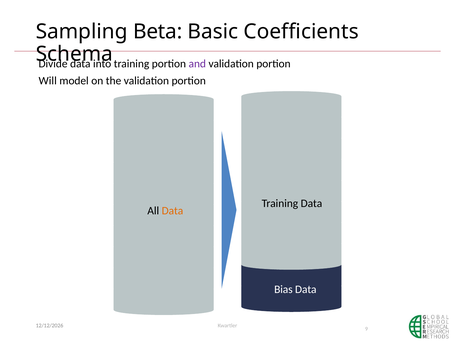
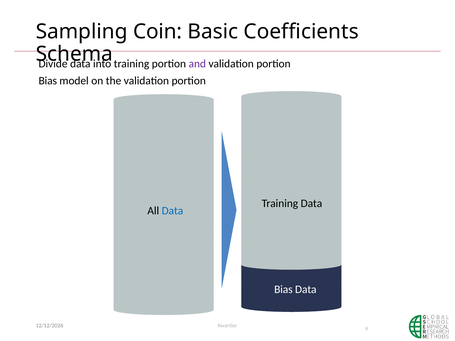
Beta: Beta -> Coin
Will at (48, 81): Will -> Bias
Data at (172, 211) colour: orange -> blue
